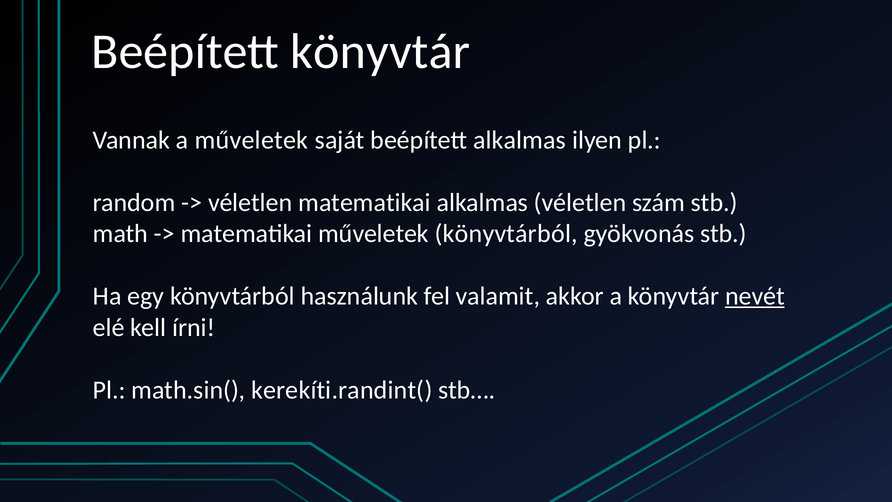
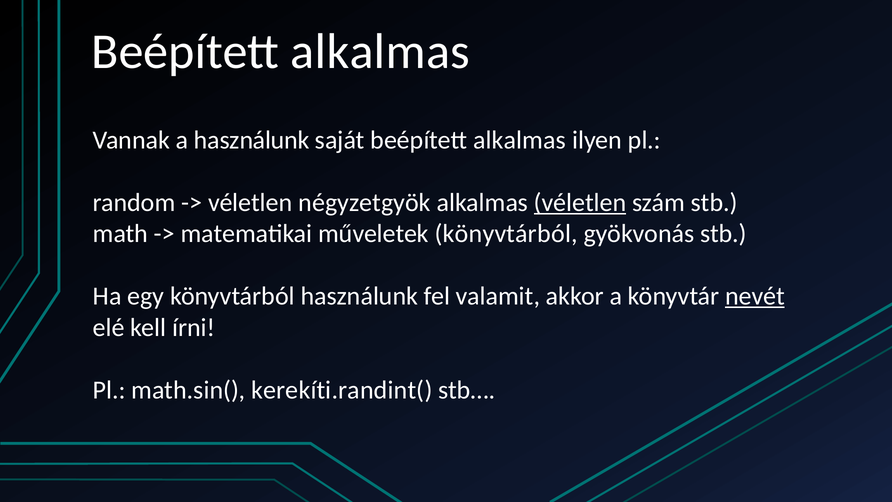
könyvtár at (380, 52): könyvtár -> alkalmas
a műveletek: műveletek -> használunk
véletlen matematikai: matematikai -> négyzetgyök
véletlen at (580, 202) underline: none -> present
